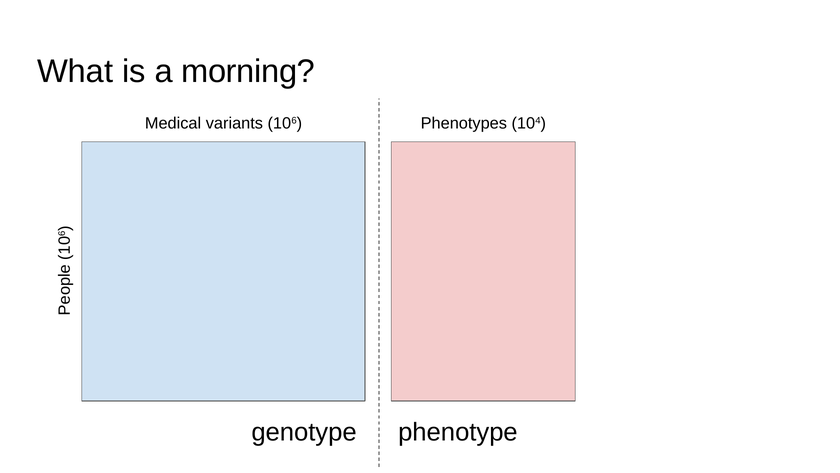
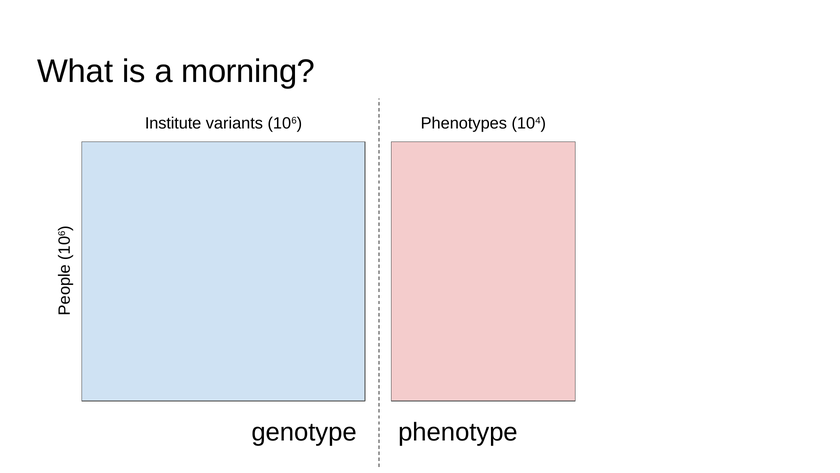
Medical: Medical -> Institute
